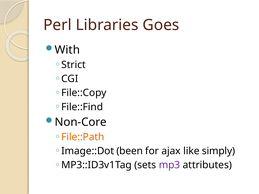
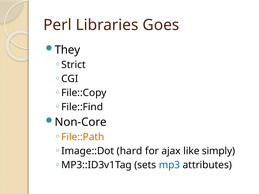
With: With -> They
been: been -> hard
mp3 colour: purple -> blue
